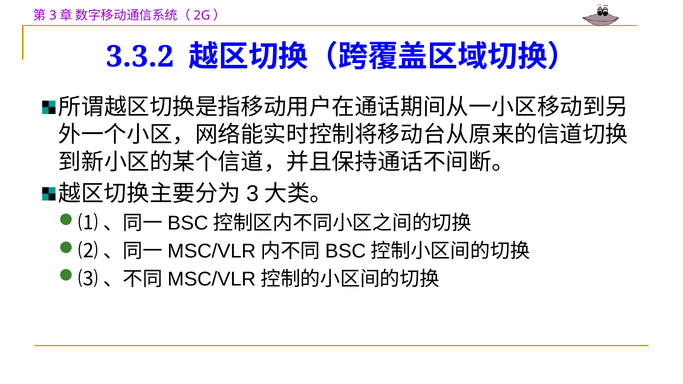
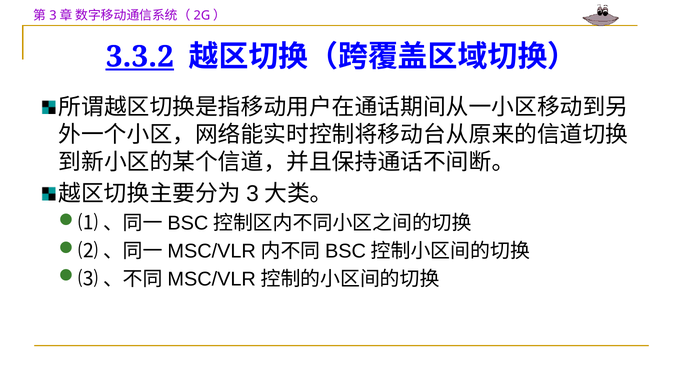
3.3.2 underline: none -> present
